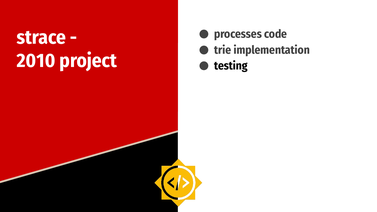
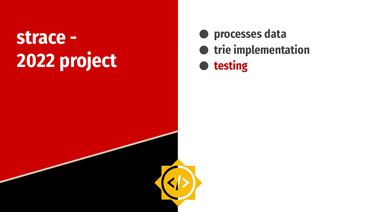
code: code -> data
2010: 2010 -> 2022
testing colour: black -> red
